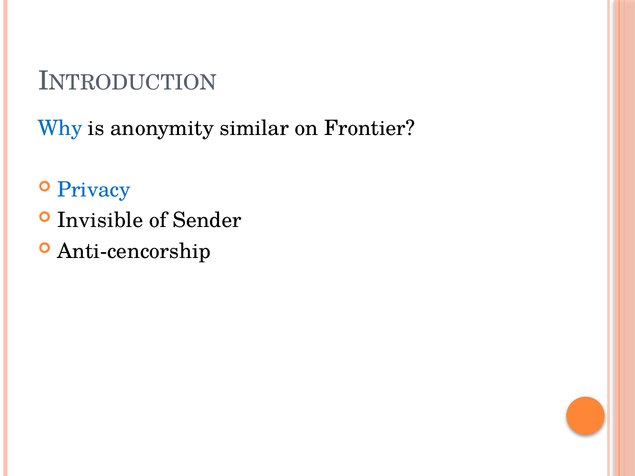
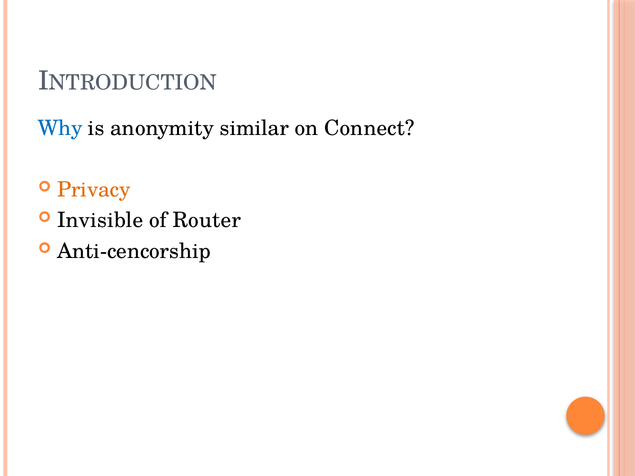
Frontier: Frontier -> Connect
Privacy colour: blue -> orange
Sender: Sender -> Router
